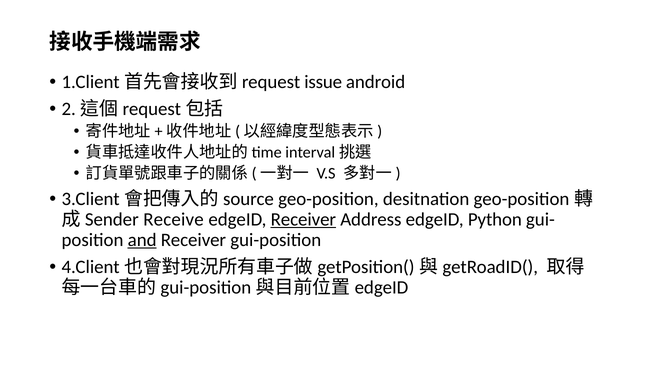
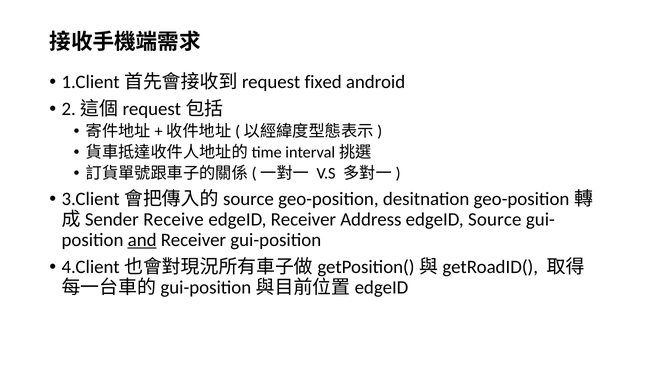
issue: issue -> fixed
Receiver at (303, 219) underline: present -> none
Python: Python -> Source
